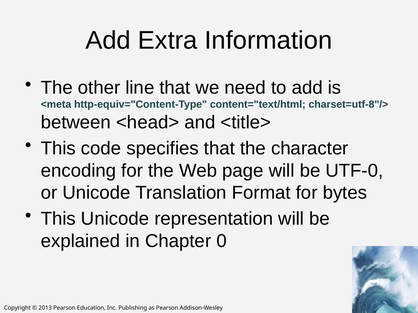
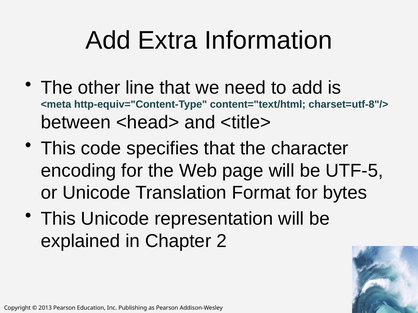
UTF-0: UTF-0 -> UTF-5
0: 0 -> 2
